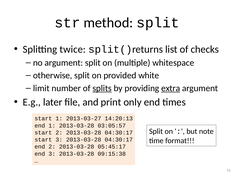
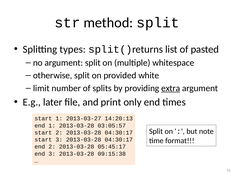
twice: twice -> types
checks: checks -> pasted
splits underline: present -> none
